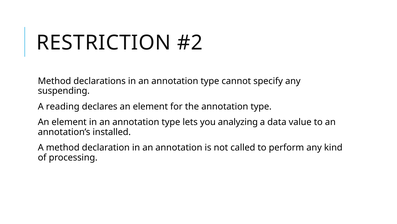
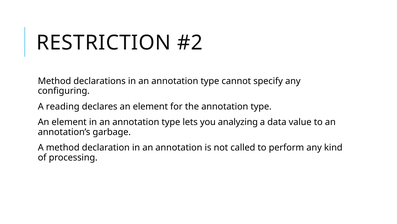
suspending: suspending -> configuring
installed: installed -> garbage
